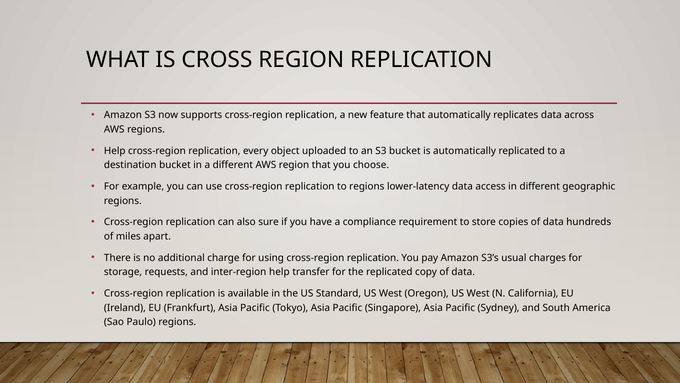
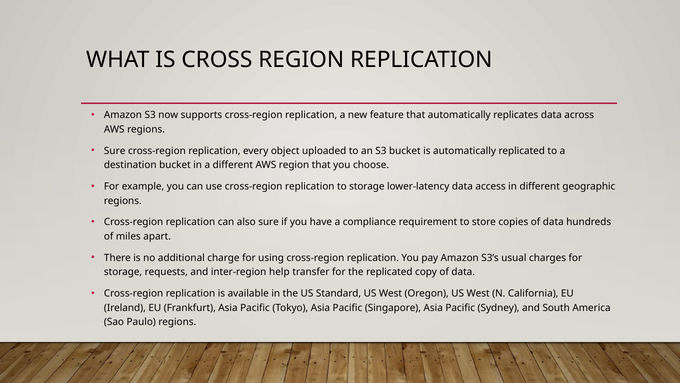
Help at (115, 151): Help -> Sure
to regions: regions -> storage
